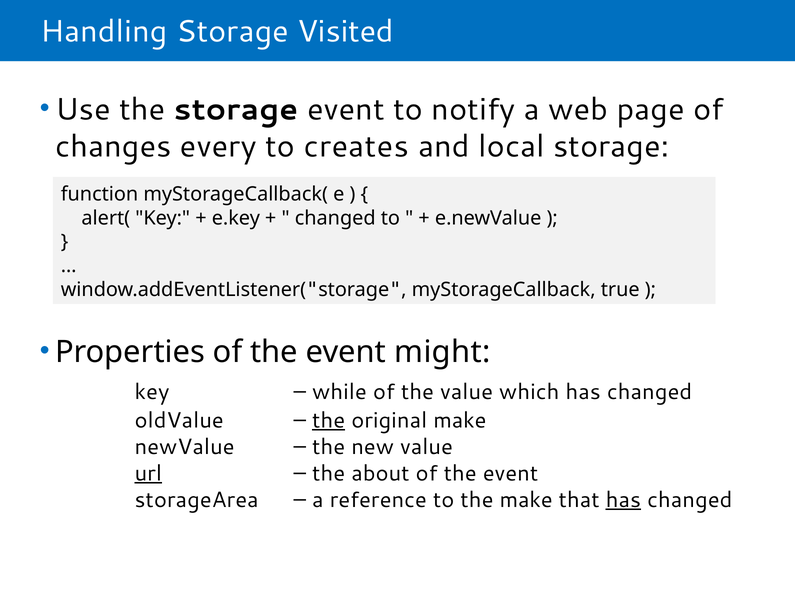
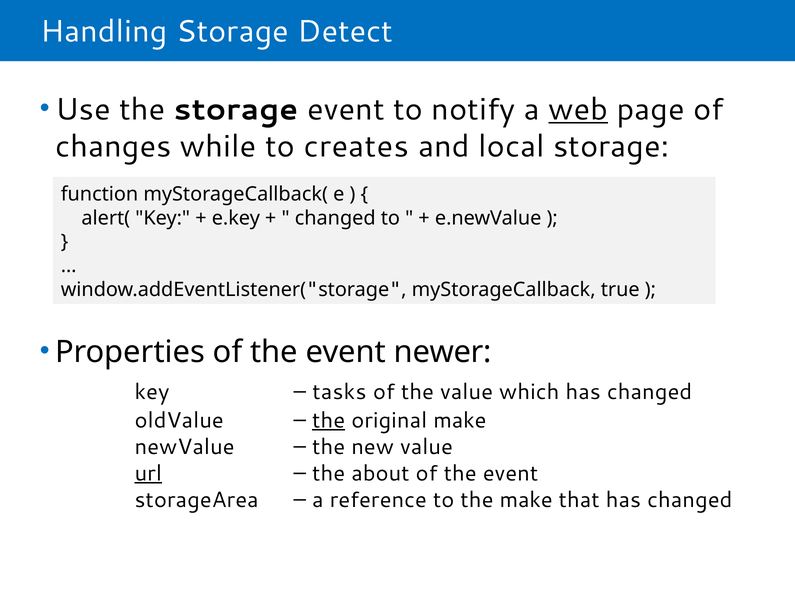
Visited: Visited -> Detect
web underline: none -> present
every: every -> while
might: might -> newer
while: while -> tasks
has at (623, 500) underline: present -> none
